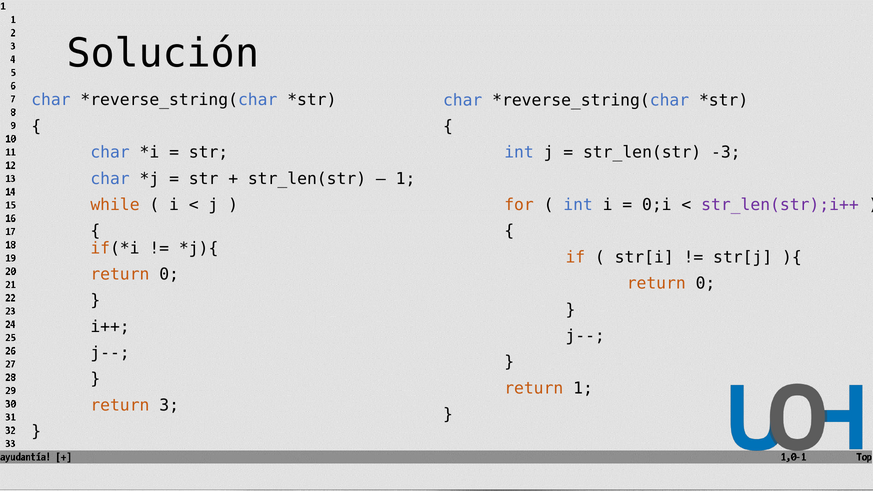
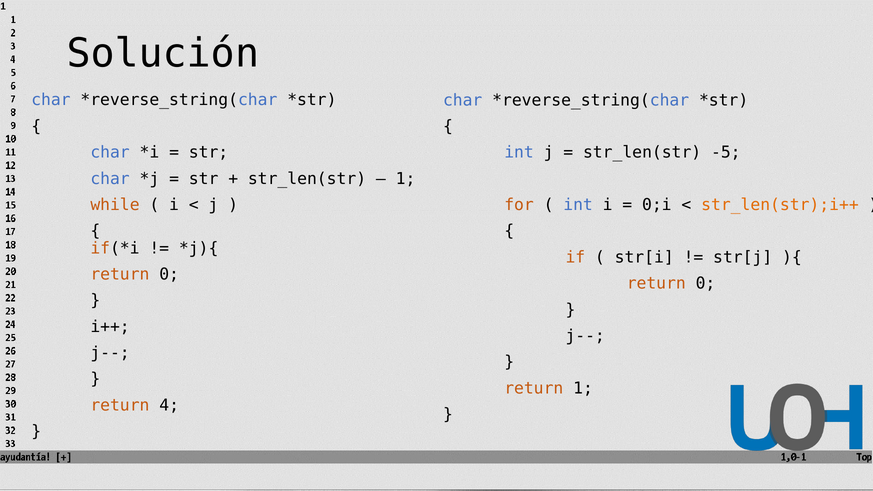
-3: -3 -> -5
str_len(str);i++ colour: purple -> orange
3: 3 -> 4
